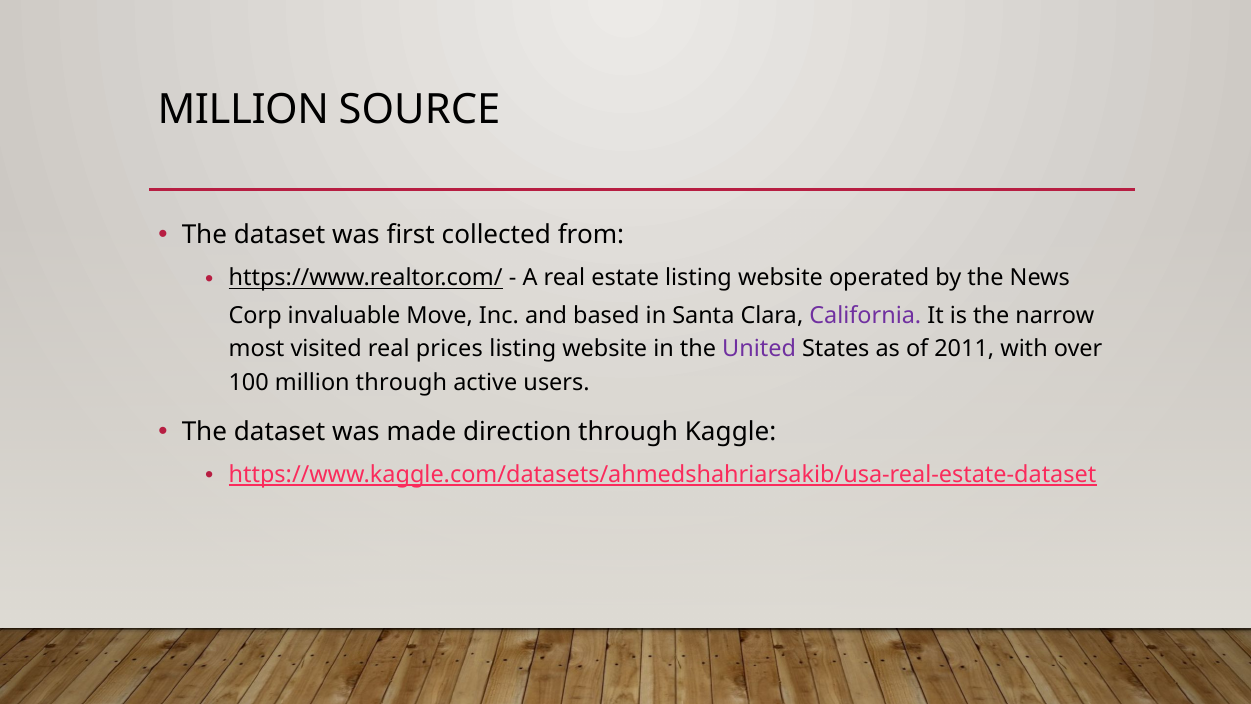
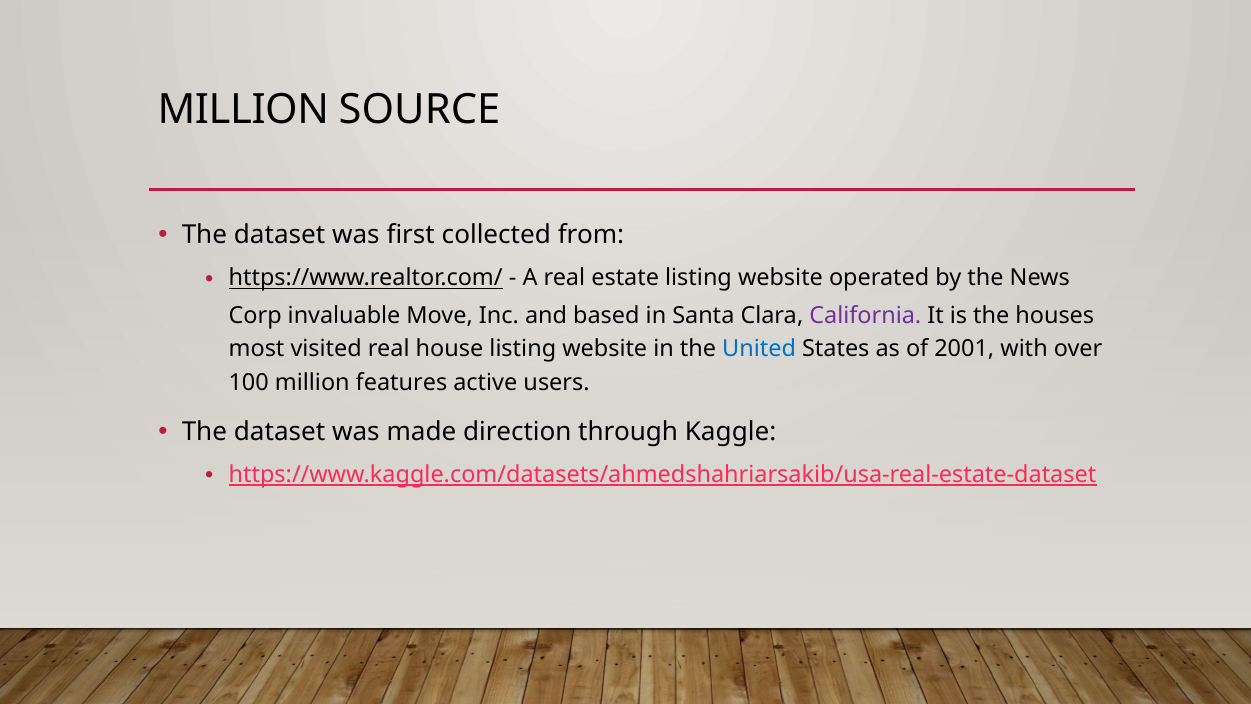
narrow: narrow -> houses
prices: prices -> house
United colour: purple -> blue
2011: 2011 -> 2001
million through: through -> features
